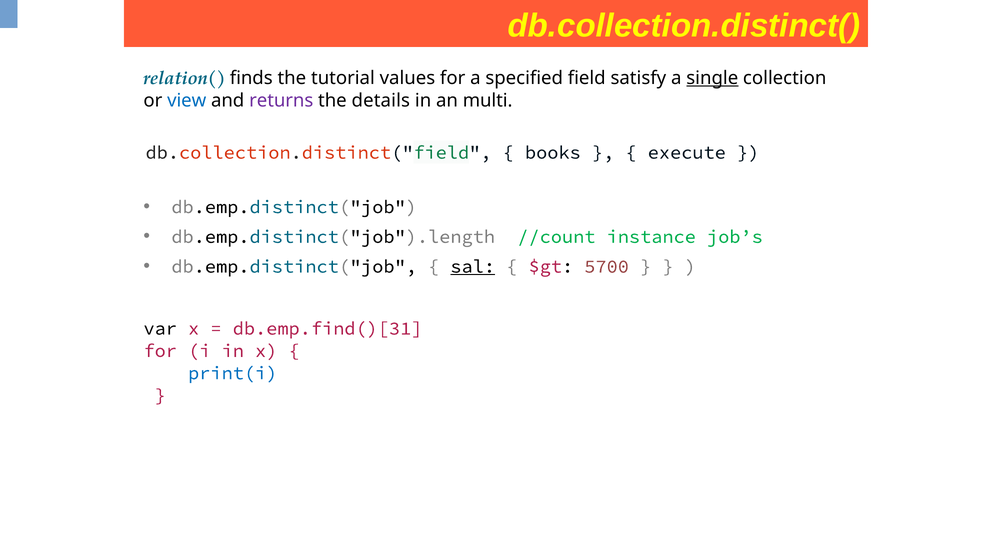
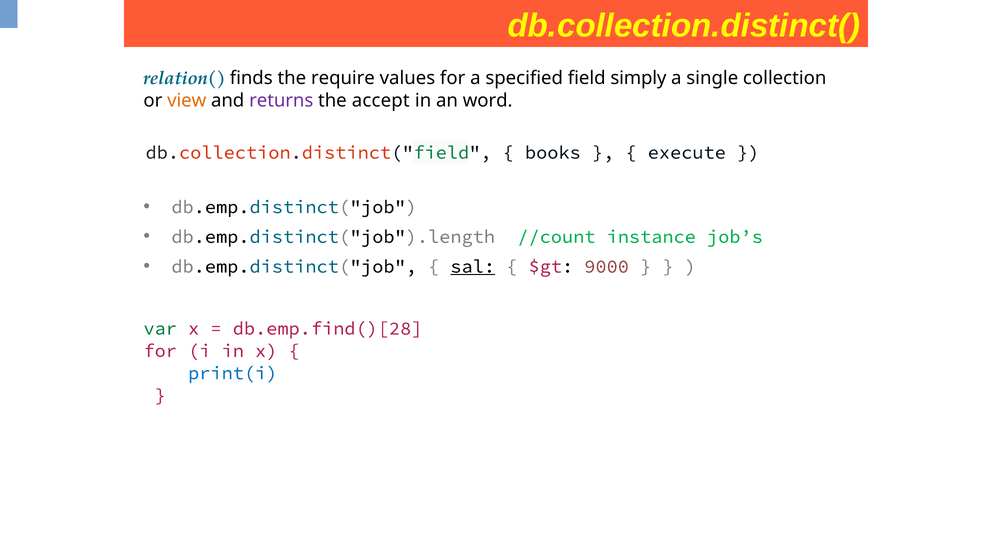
tutorial: tutorial -> require
satisfy: satisfy -> simply
single underline: present -> none
view colour: blue -> orange
details: details -> accept
multi: multi -> word
5700: 5700 -> 9000
var colour: black -> green
db.emp.find()[31: db.emp.find()[31 -> db.emp.find()[28
